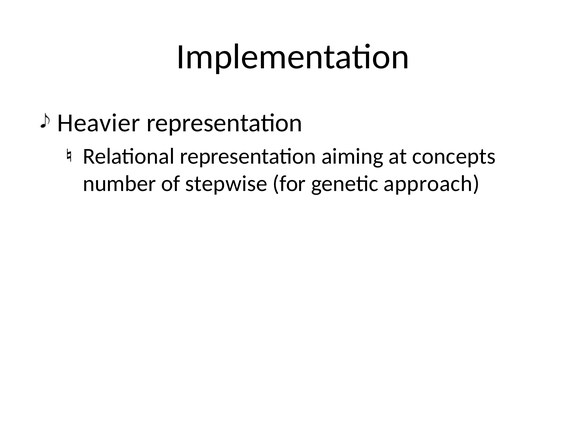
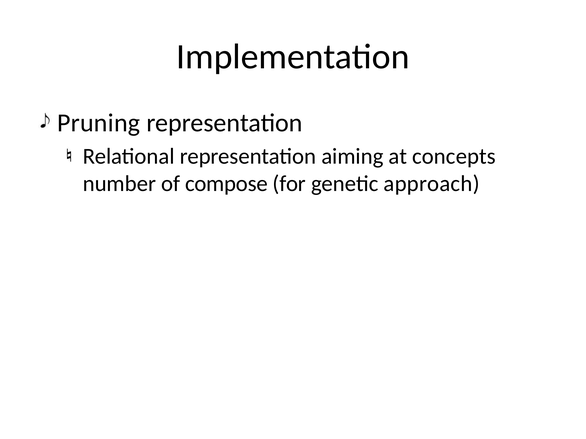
Heavier: Heavier -> Pruning
stepwise: stepwise -> compose
